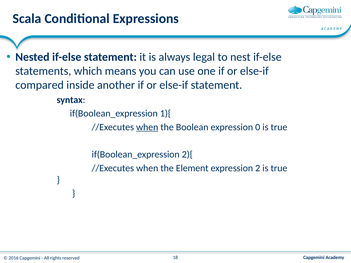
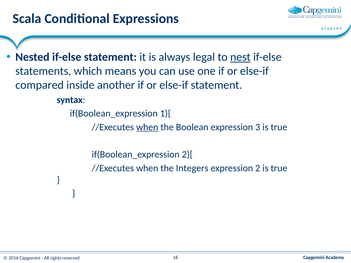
nest underline: none -> present
0: 0 -> 3
Element: Element -> Integers
